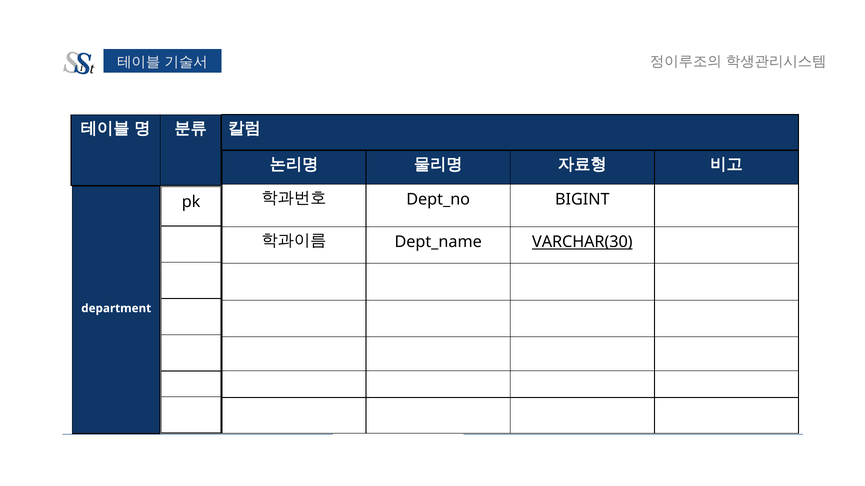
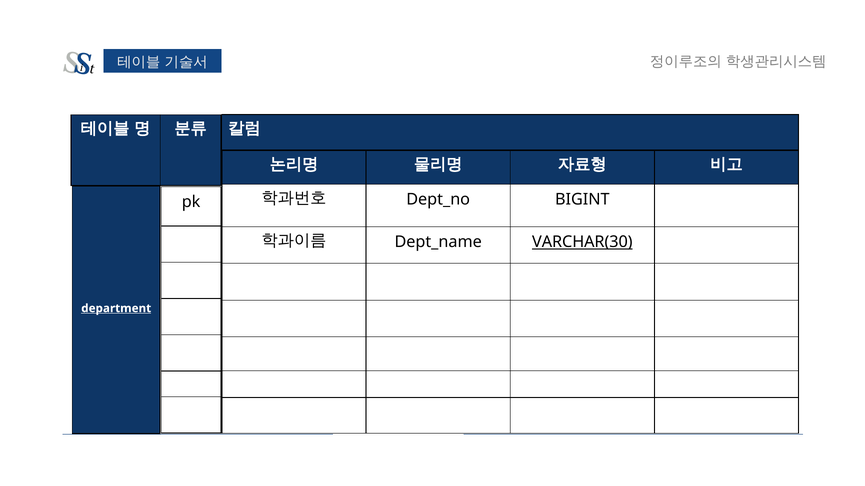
department underline: none -> present
